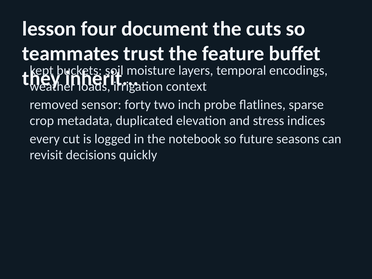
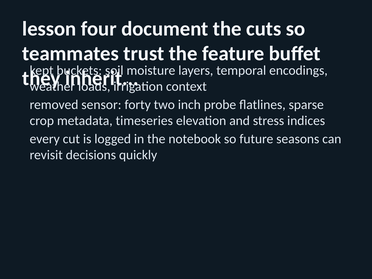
duplicated: duplicated -> timeseries
